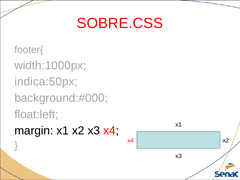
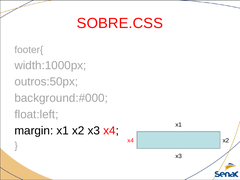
indica:50px: indica:50px -> outros:50px
